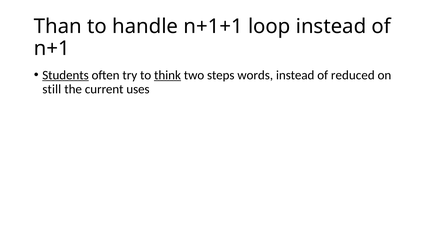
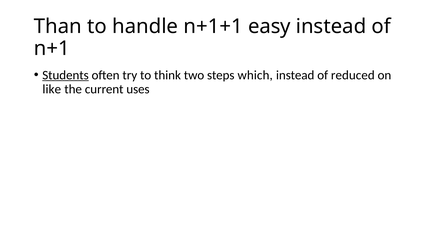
loop: loop -> easy
think underline: present -> none
words: words -> which
still: still -> like
